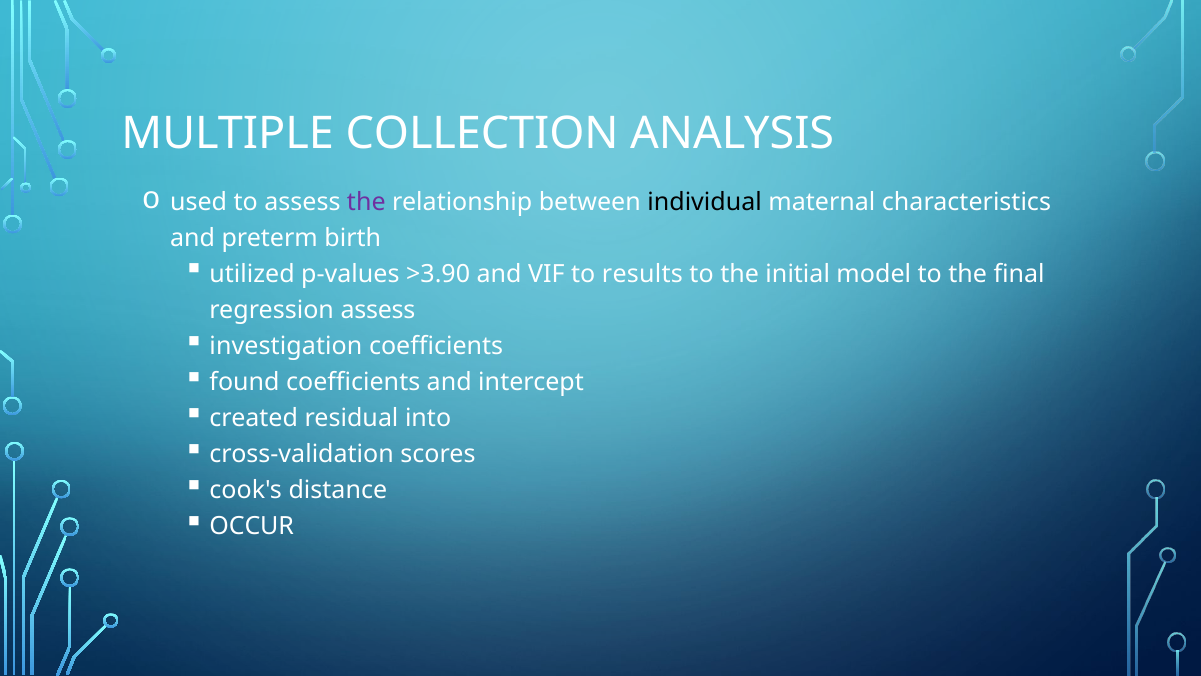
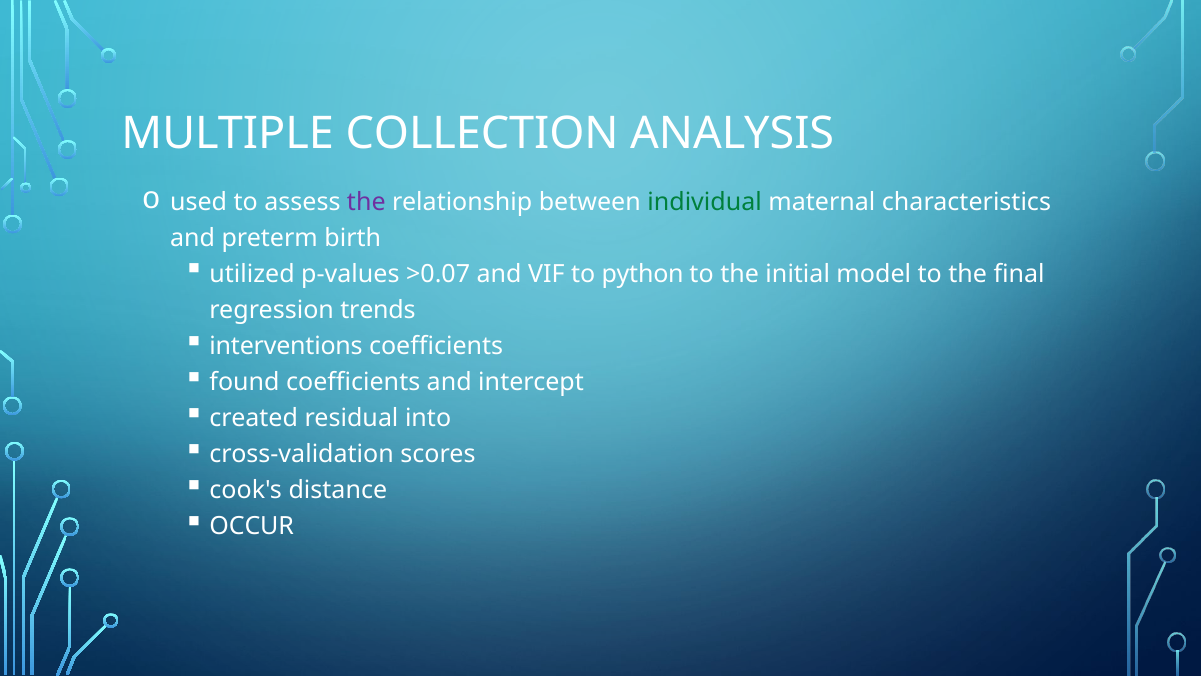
individual colour: black -> green
>3.90: >3.90 -> >0.07
results: results -> python
regression assess: assess -> trends
investigation: investigation -> interventions
